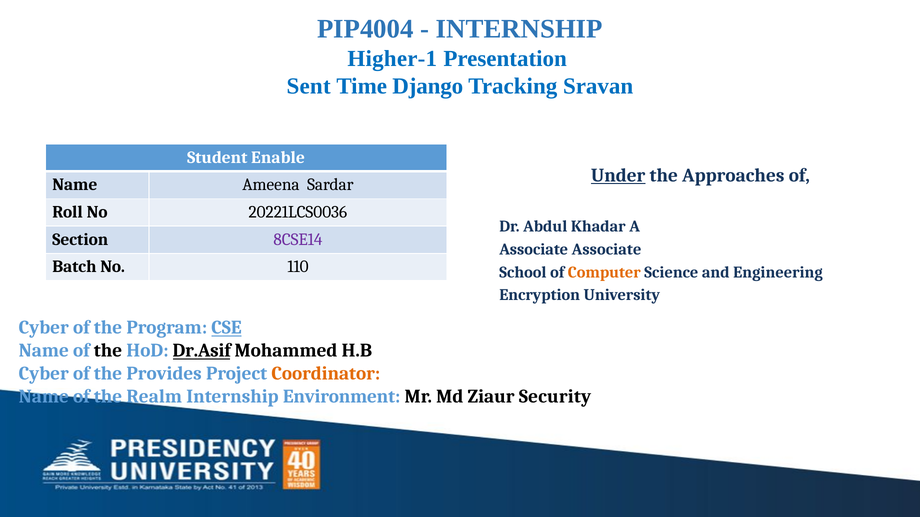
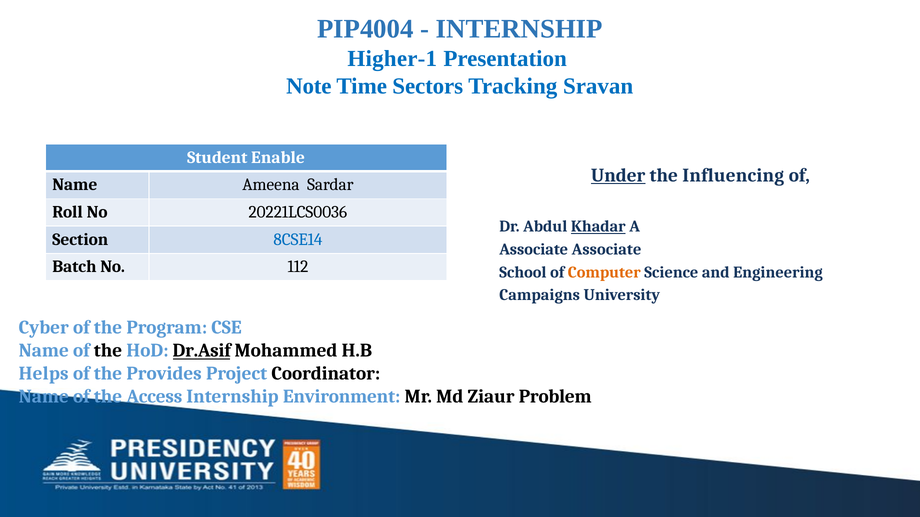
Sent: Sent -> Note
Django: Django -> Sectors
Approaches: Approaches -> Influencing
Khadar underline: none -> present
8CSE14 colour: purple -> blue
110: 110 -> 112
Encryption: Encryption -> Campaigns
CSE underline: present -> none
Cyber at (44, 374): Cyber -> Helps
Coordinator colour: orange -> black
Realm: Realm -> Access
Security: Security -> Problem
